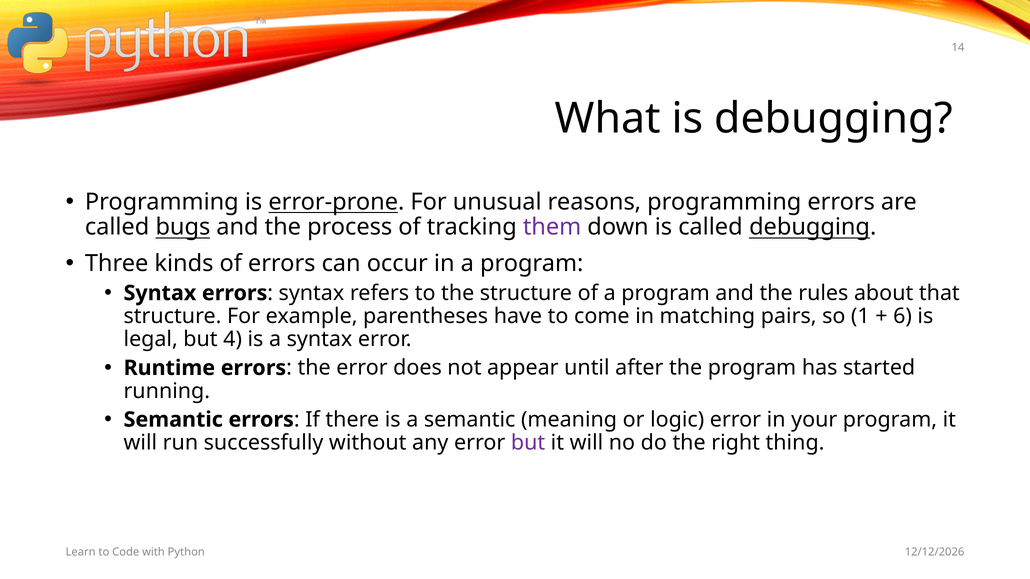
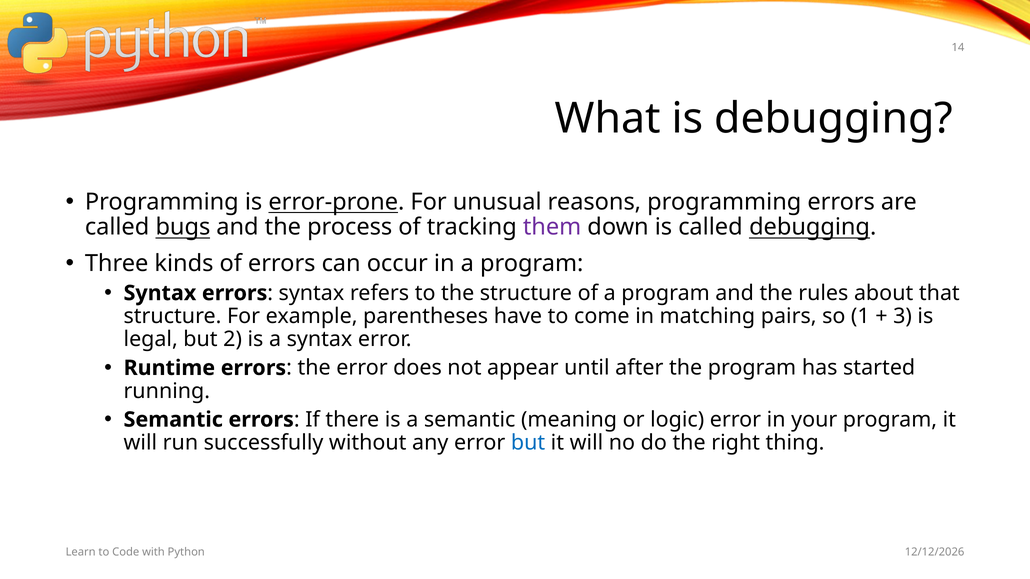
6: 6 -> 3
4: 4 -> 2
but at (528, 443) colour: purple -> blue
